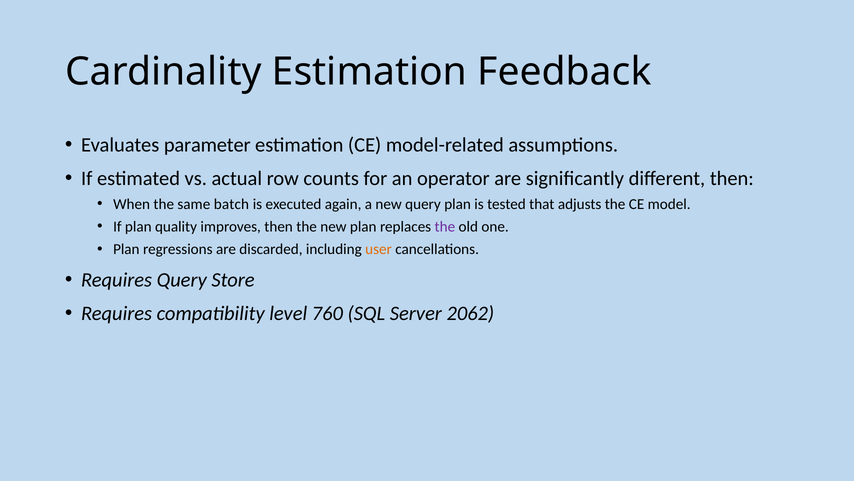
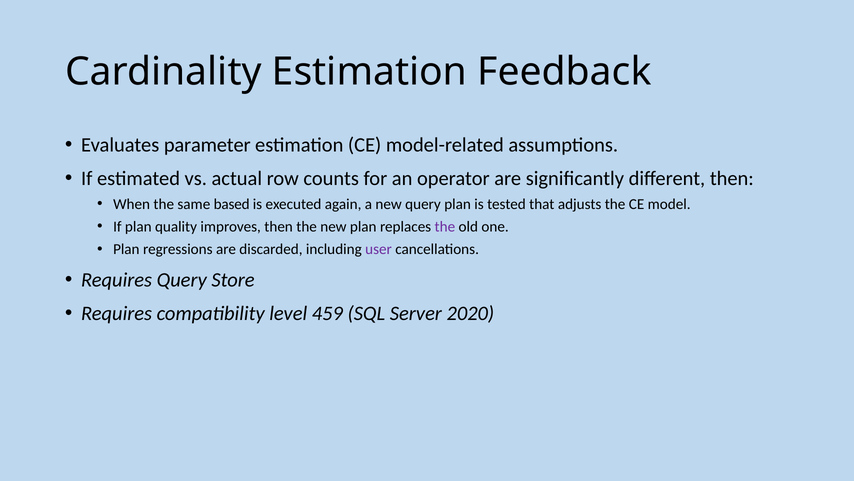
batch: batch -> based
user colour: orange -> purple
760: 760 -> 459
2062: 2062 -> 2020
